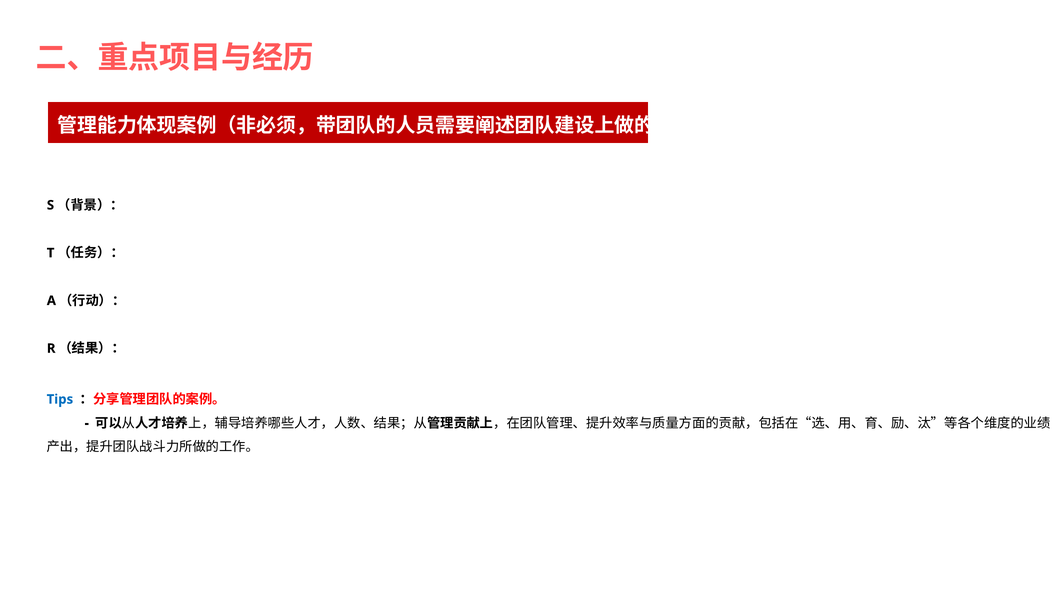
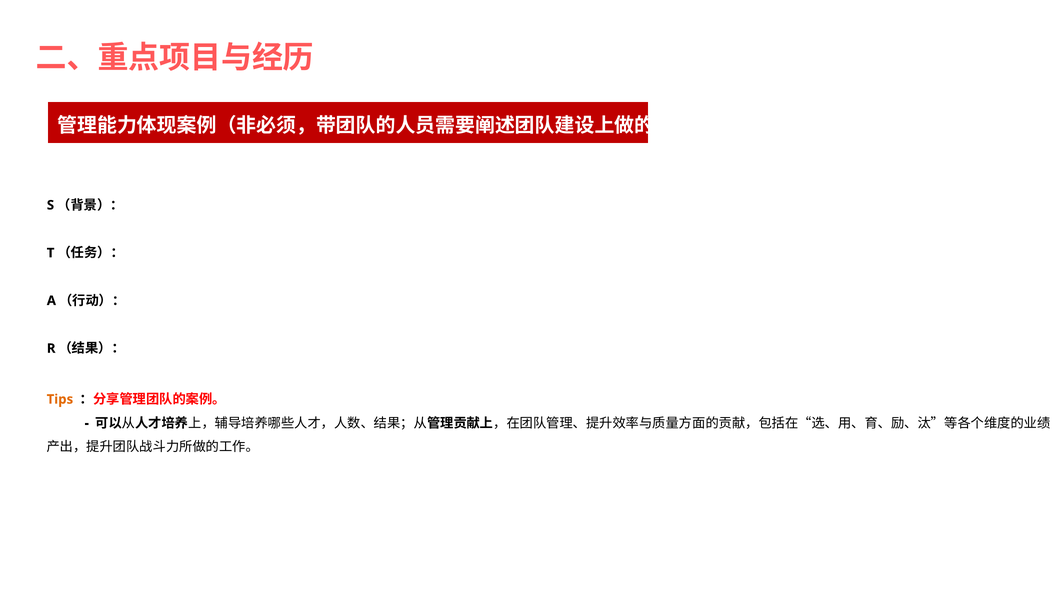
Tips colour: blue -> orange
